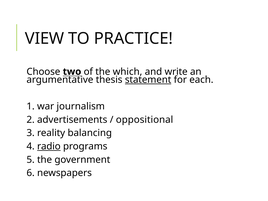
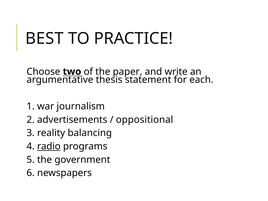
VIEW: VIEW -> BEST
which: which -> paper
statement underline: present -> none
